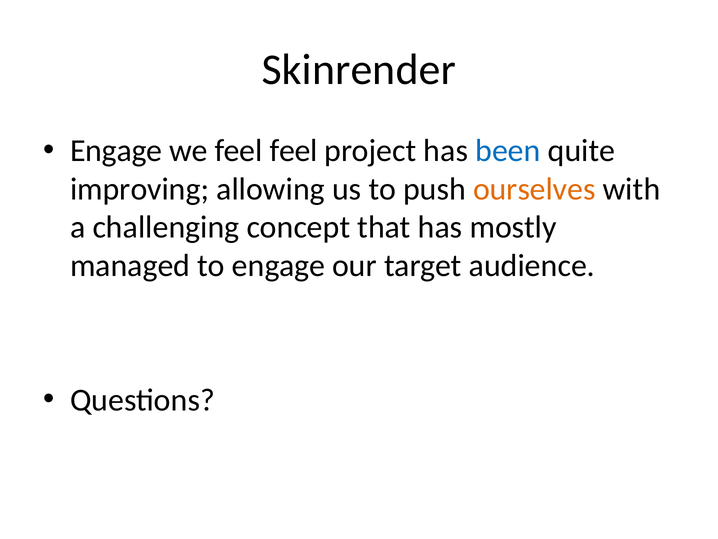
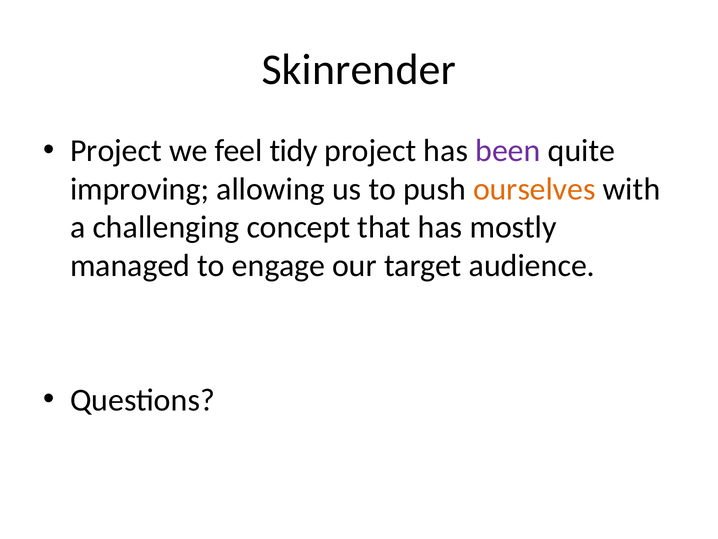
Engage at (116, 151): Engage -> Project
feel feel: feel -> tidy
been colour: blue -> purple
